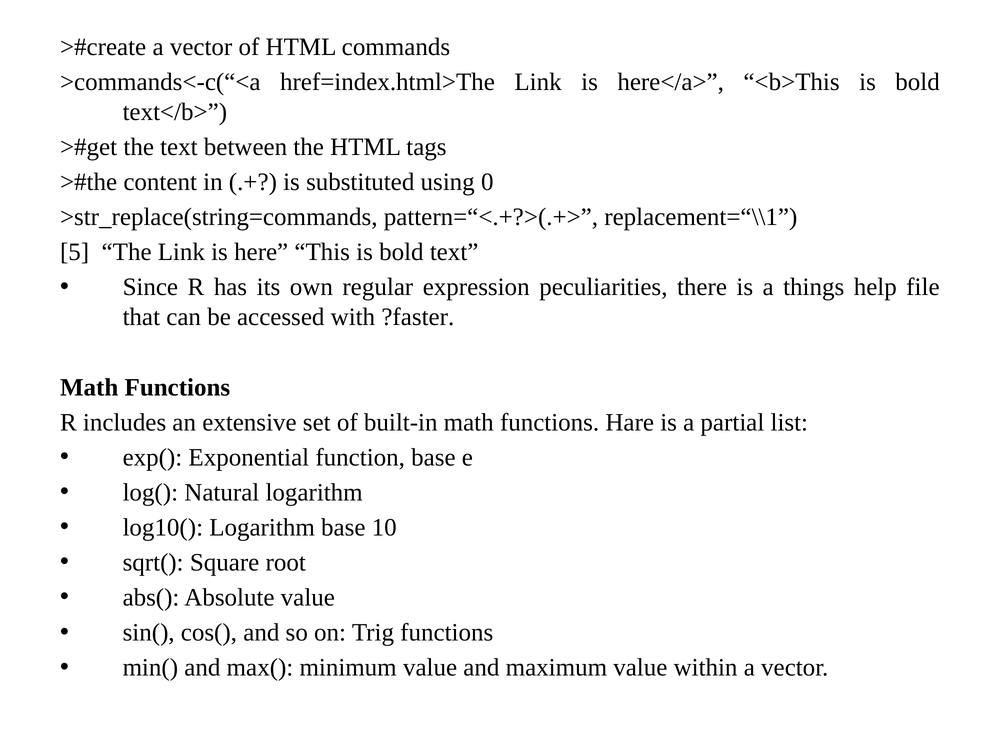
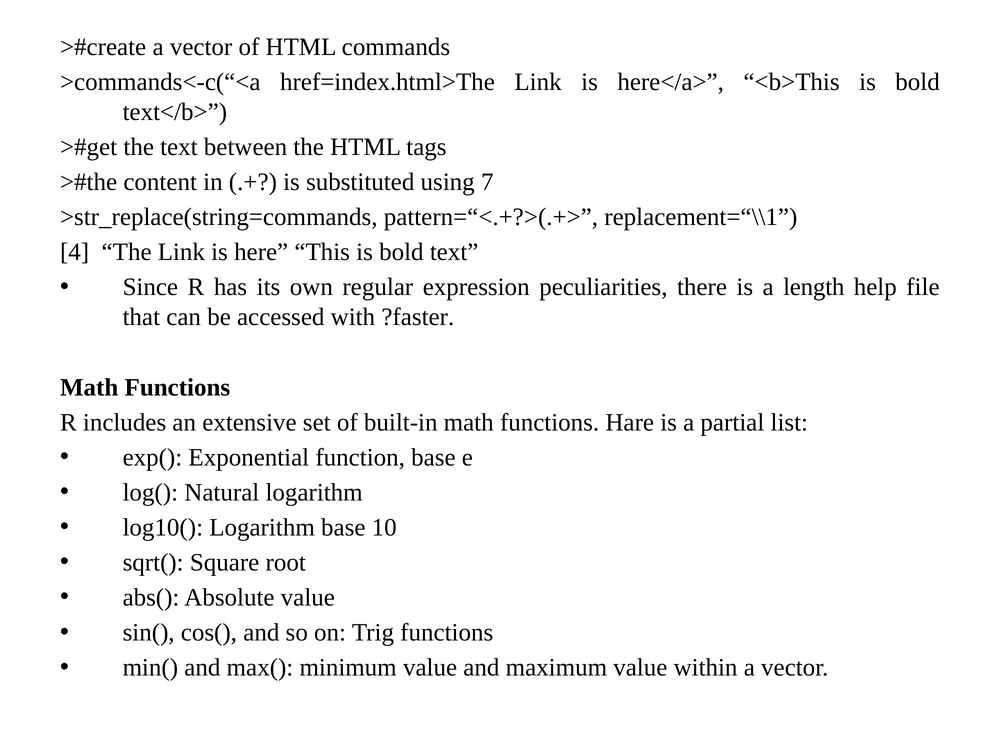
0: 0 -> 7
5: 5 -> 4
things: things -> length
